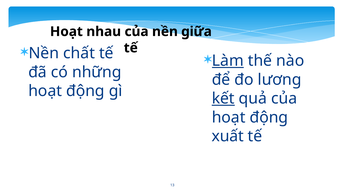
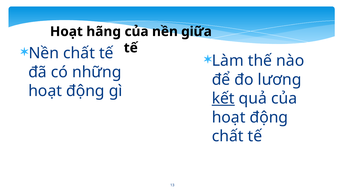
nhau: nhau -> hãng
Làm underline: present -> none
xuất at (228, 136): xuất -> chất
